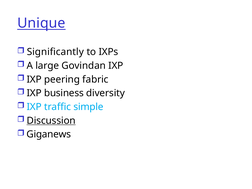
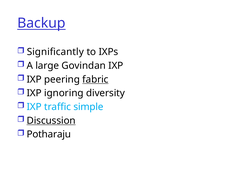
Unique: Unique -> Backup
fabric underline: none -> present
business: business -> ignoring
Giganews: Giganews -> Potharaju
